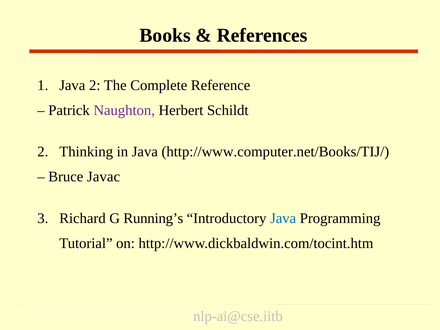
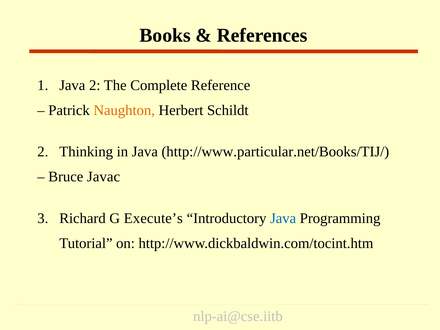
Naughton colour: purple -> orange
http://www.computer.net/Books/TIJ/: http://www.computer.net/Books/TIJ/ -> http://www.particular.net/Books/TIJ/
Running’s: Running’s -> Execute’s
